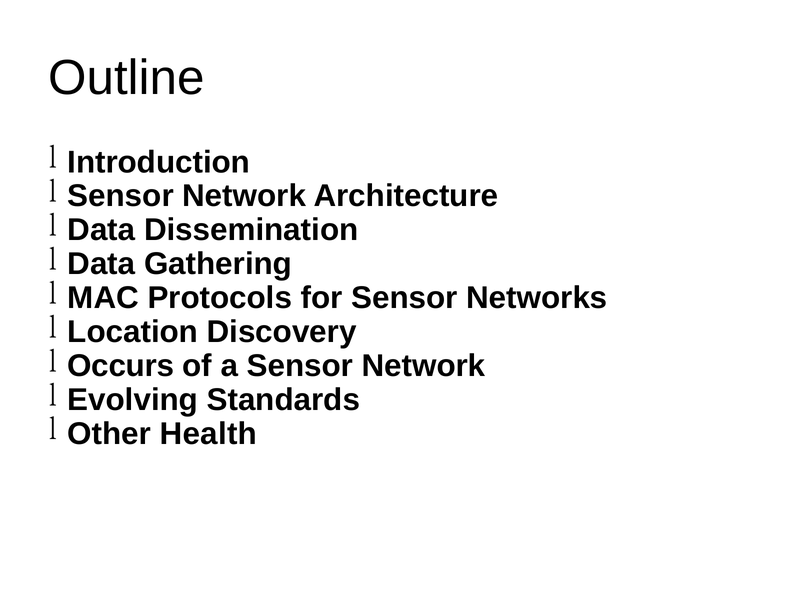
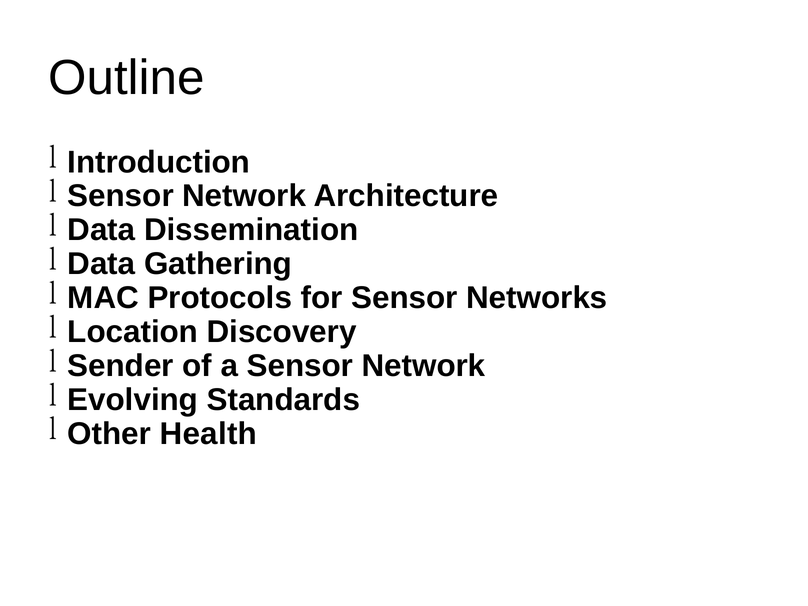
Occurs: Occurs -> Sender
